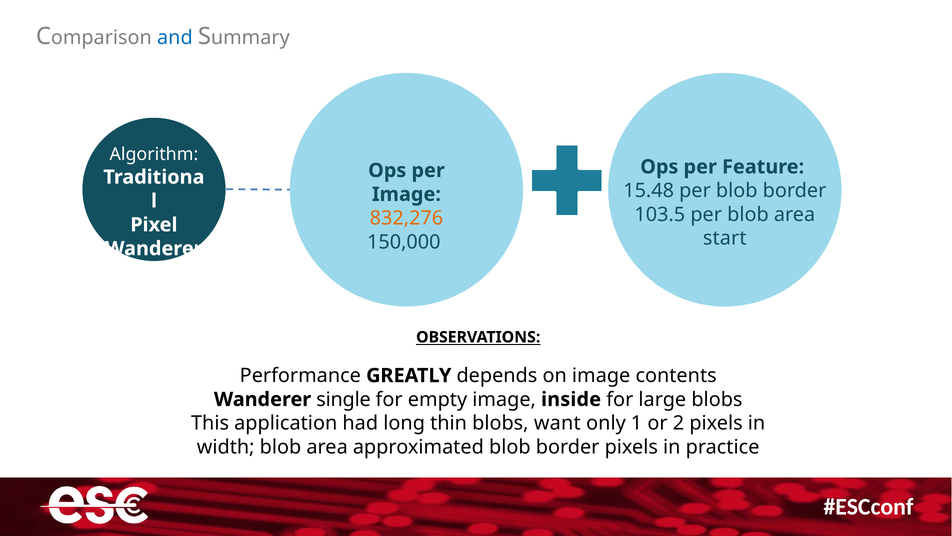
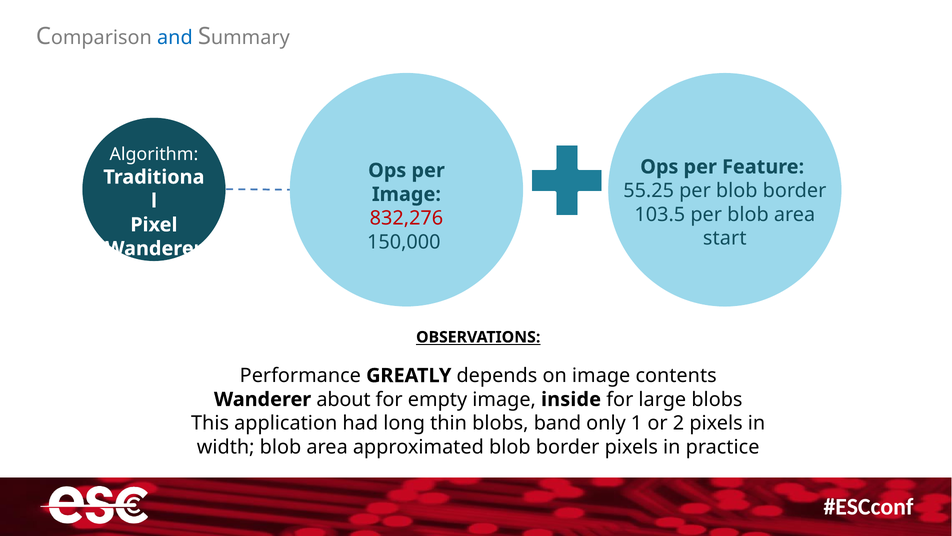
15.48: 15.48 -> 55.25
832,276 colour: orange -> red
single: single -> about
want: want -> band
